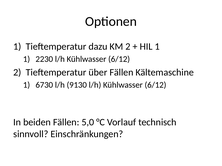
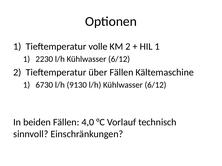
dazu: dazu -> volle
5,0: 5,0 -> 4,0
